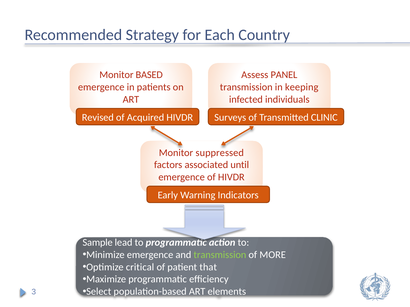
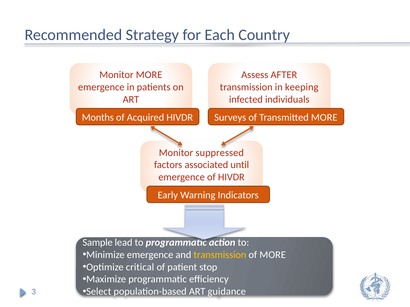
Monitor BASED: BASED -> MORE
PANEL: PANEL -> AFTER
Revised: Revised -> Months
CLINIC at (324, 118): CLINIC -> MORE
transmission at (220, 255) colour: light green -> yellow
that: that -> stop
elements: elements -> guidance
